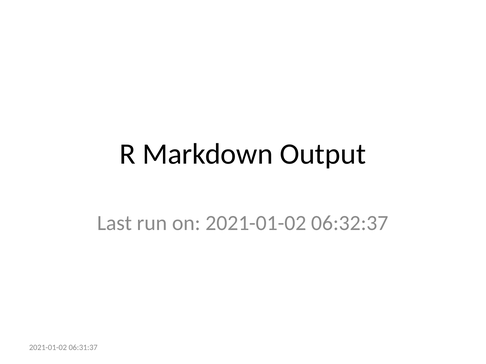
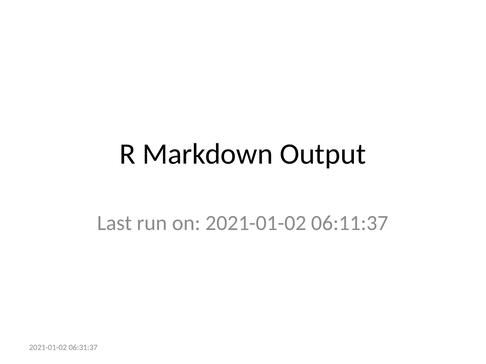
06:32:37: 06:32:37 -> 06:11:37
